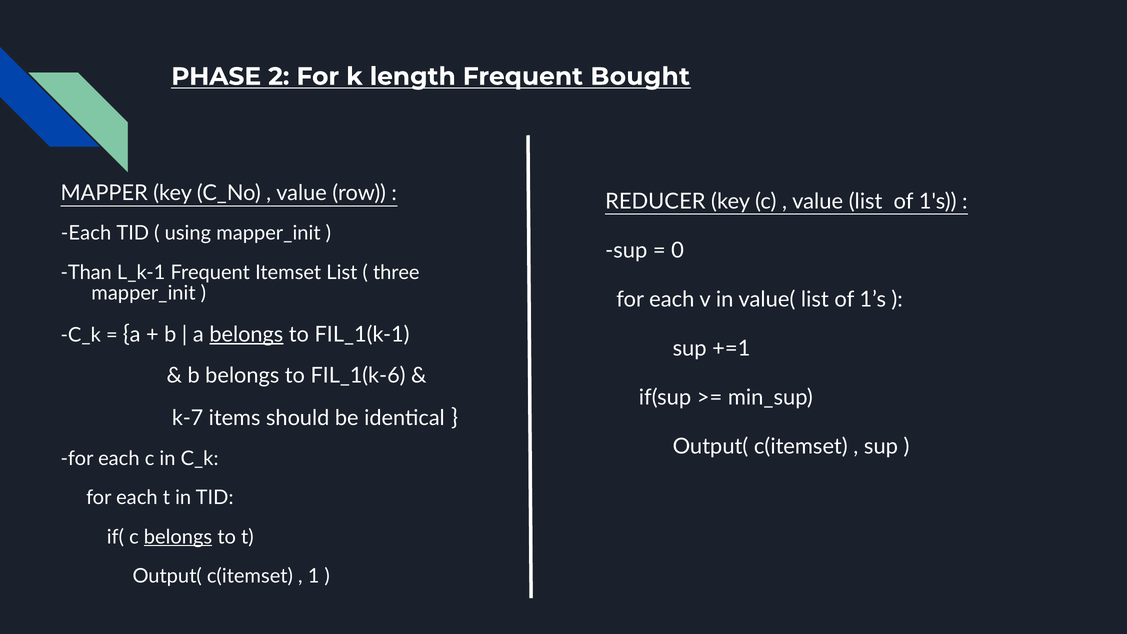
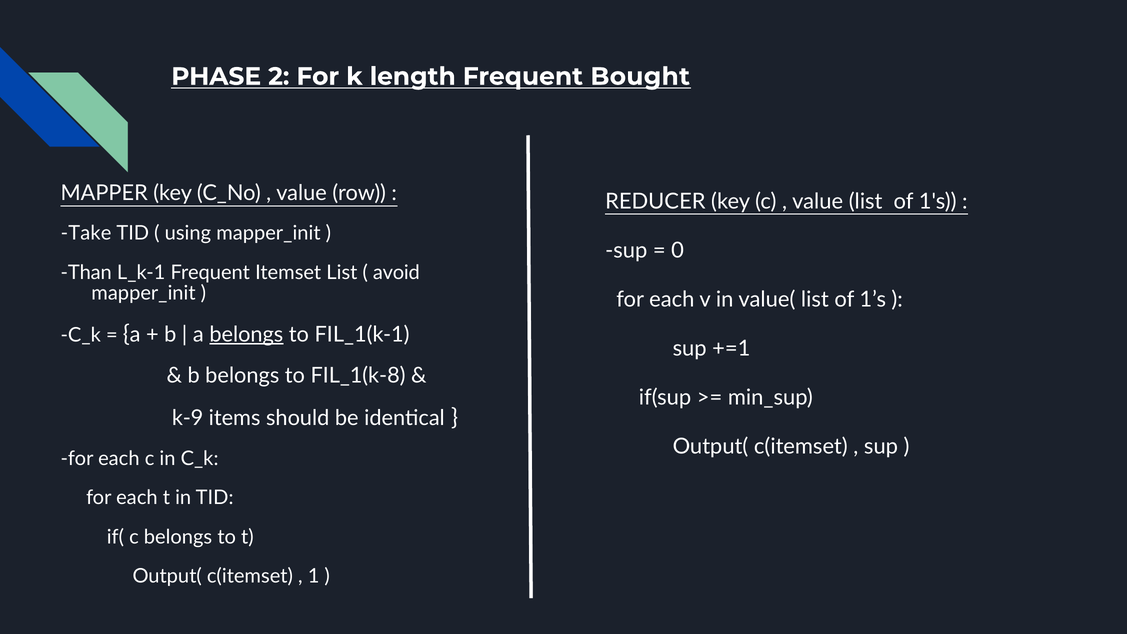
Each at (86, 233): Each -> Take
three: three -> avoid
FIL_1(k-6: FIL_1(k-6 -> FIL_1(k-8
k-7: k-7 -> k-9
belongs at (178, 537) underline: present -> none
